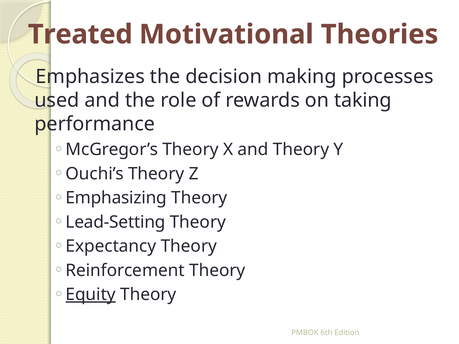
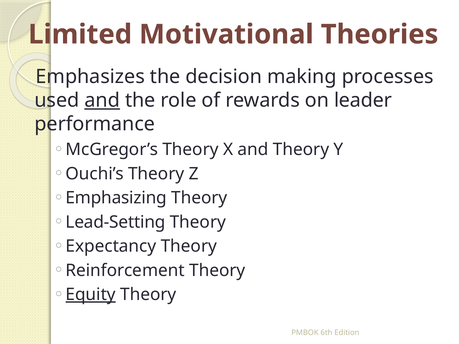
Treated: Treated -> Limited
and at (102, 100) underline: none -> present
taking: taking -> leader
